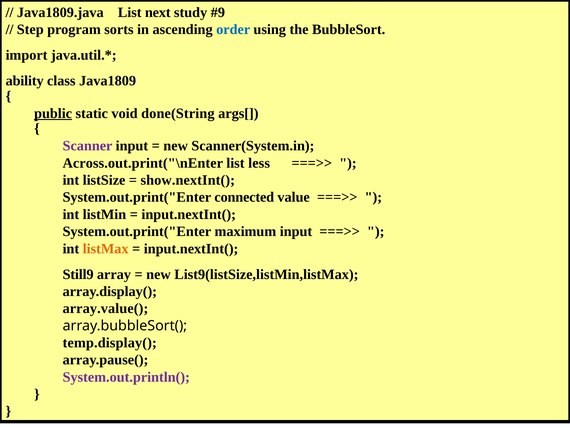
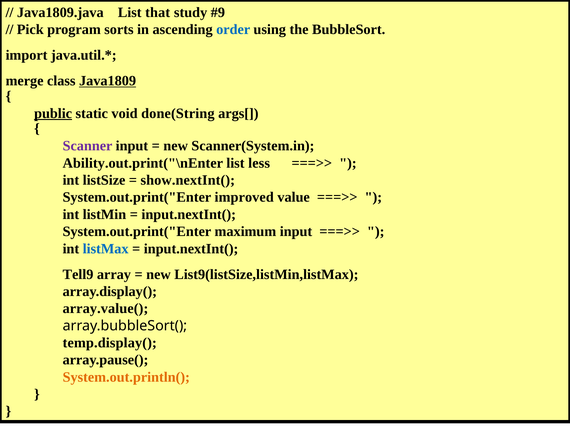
next: next -> that
Step: Step -> Pick
ability: ability -> merge
Java1809 underline: none -> present
Across.out.print("\nEnter: Across.out.print("\nEnter -> Ability.out.print("\nEnter
connected: connected -> improved
listMax colour: orange -> blue
Still9: Still9 -> Tell9
System.out.println( colour: purple -> orange
